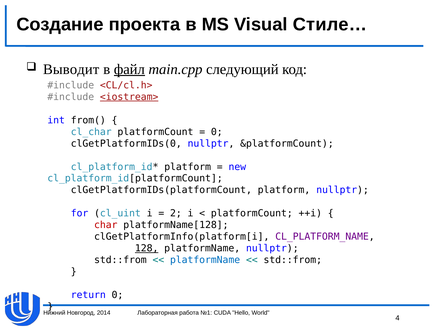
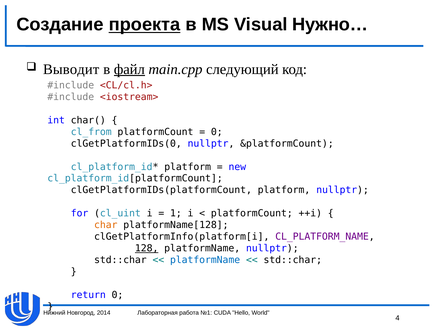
проекта underline: none -> present
Стиле…: Стиле… -> Нужно…
<iostream> underline: present -> none
from(: from( -> char(
cl_char: cl_char -> cl_from
2: 2 -> 1
char colour: red -> orange
std::from at (120, 260): std::from -> std::char
std::from at (293, 260): std::from -> std::char
